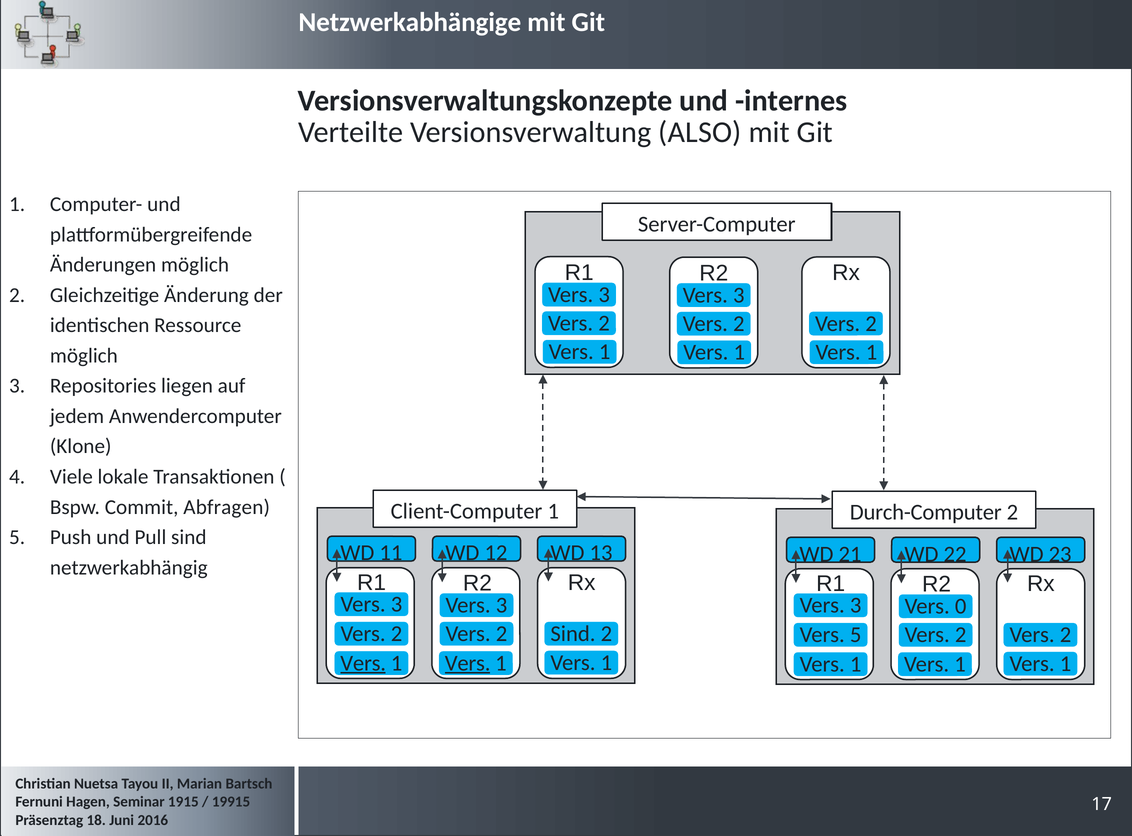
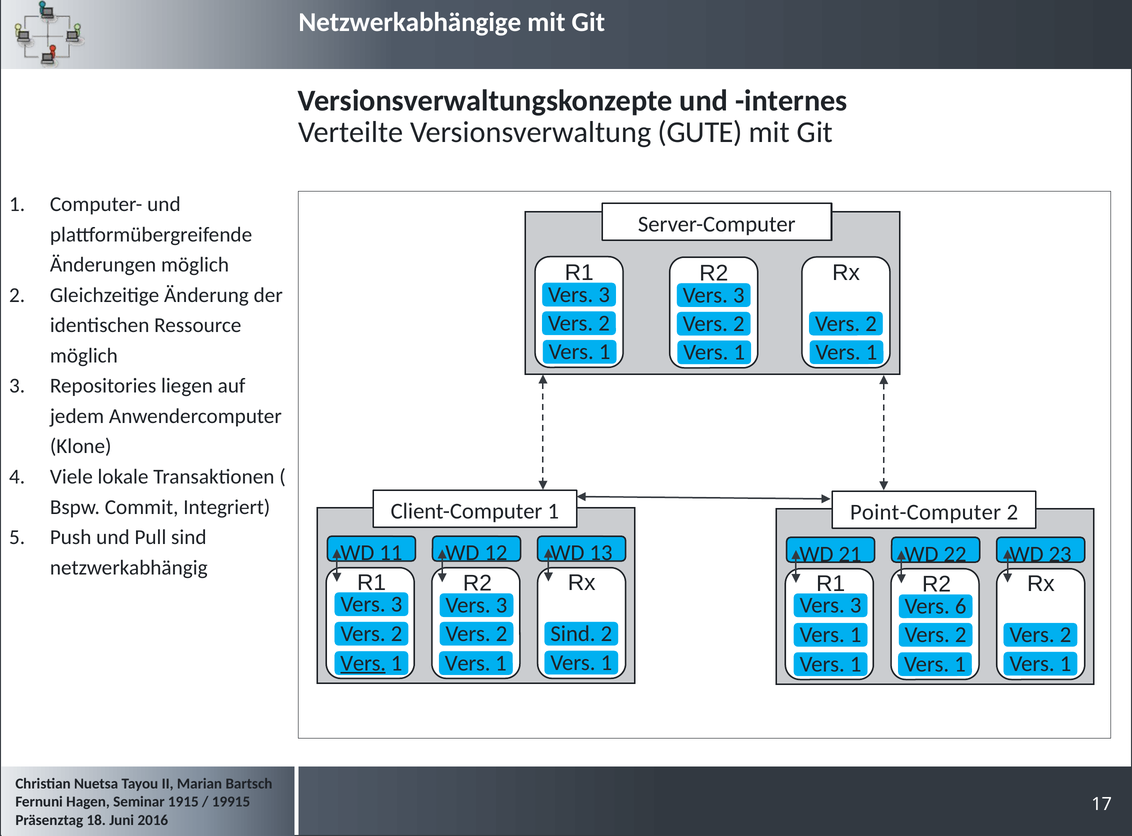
ALSO: ALSO -> GUTE
Abfragen: Abfragen -> Integriert
Durch-Computer: Durch-Computer -> Point-Computer
0: 0 -> 6
5 at (856, 635): 5 -> 1
Vers at (468, 664) underline: present -> none
